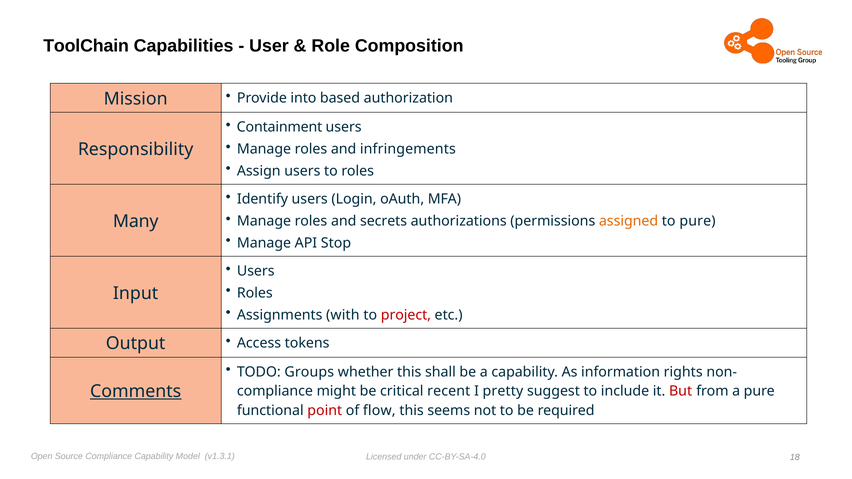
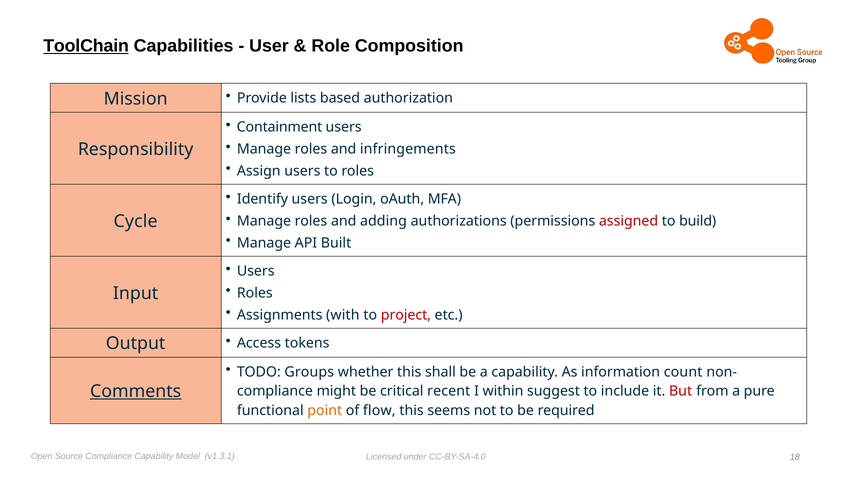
ToolChain underline: none -> present
into: into -> lists
secrets: secrets -> adding
assigned colour: orange -> red
to pure: pure -> build
Many: Many -> Cycle
Stop: Stop -> Built
rights: rights -> count
pretty: pretty -> within
point colour: red -> orange
